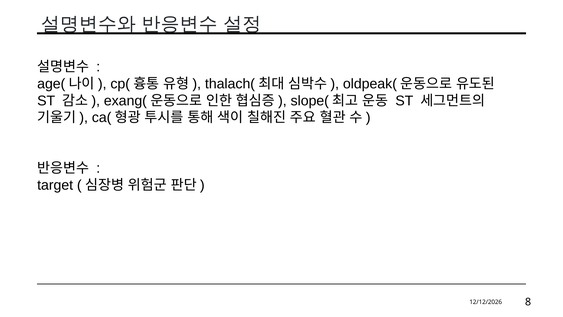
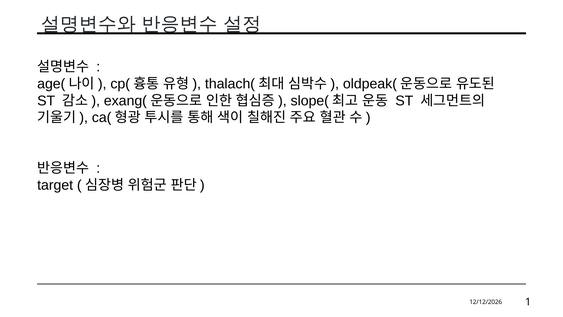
8: 8 -> 1
